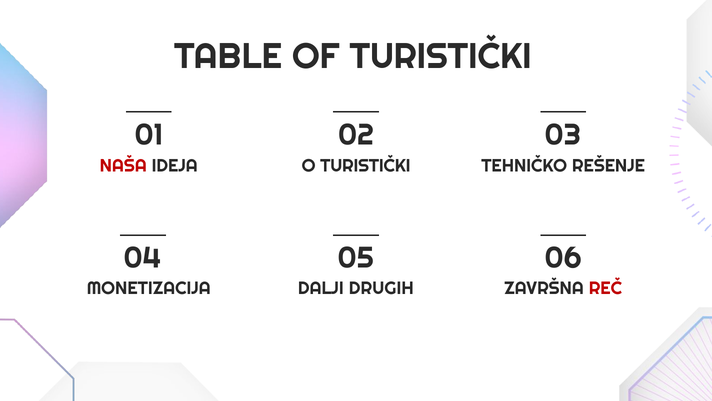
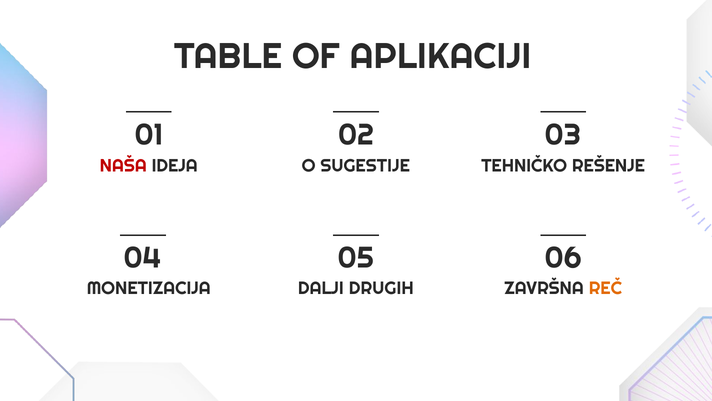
OF TURISTIČKI: TURISTIČKI -> APLIKACIJI
O TURISTIČKI: TURISTIČKI -> SUGESTIJE
REČ colour: red -> orange
